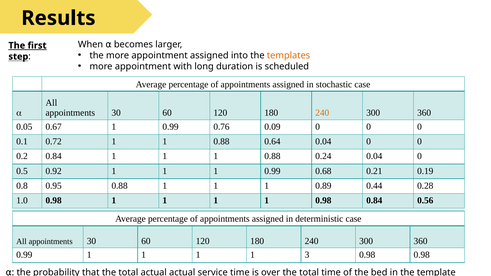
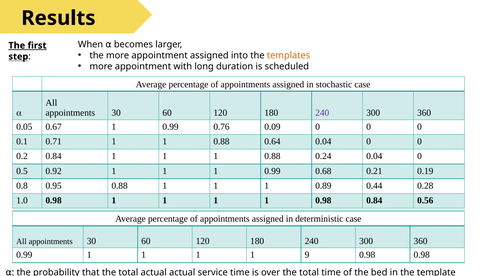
240 at (322, 113) colour: orange -> purple
0.72: 0.72 -> 0.71
3: 3 -> 9
